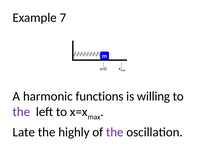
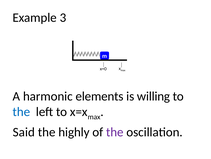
7: 7 -> 3
functions: functions -> elements
the at (21, 111) colour: purple -> blue
Late: Late -> Said
